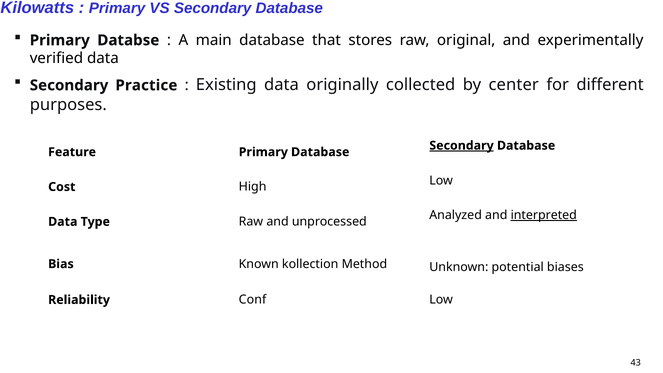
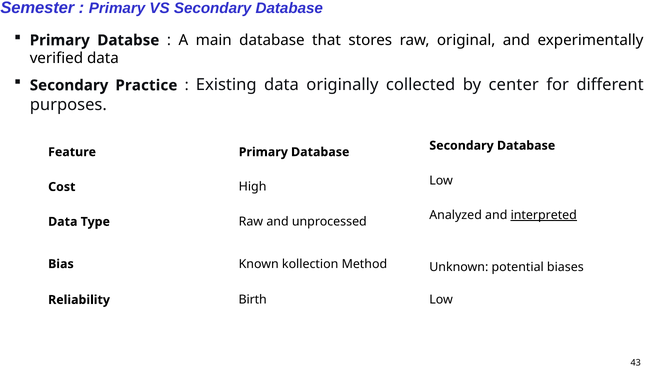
Kilowatts: Kilowatts -> Semester
Secondary at (462, 146) underline: present -> none
Conf: Conf -> Birth
